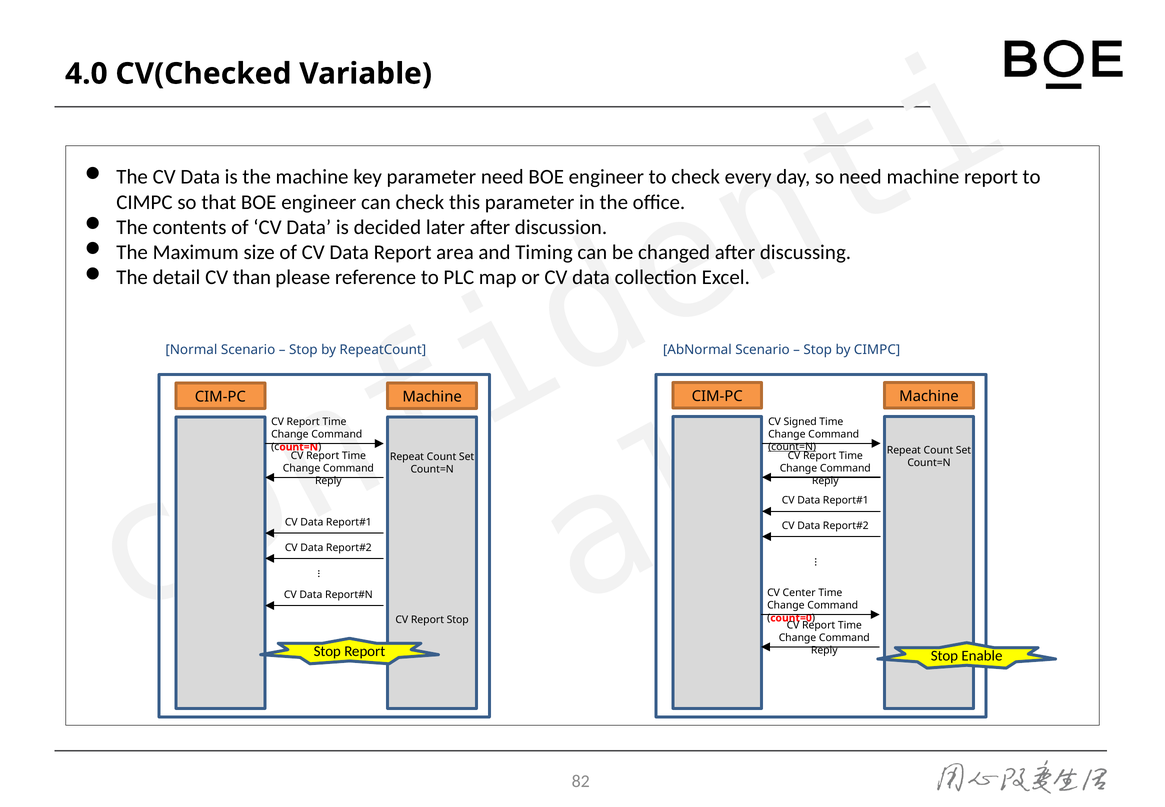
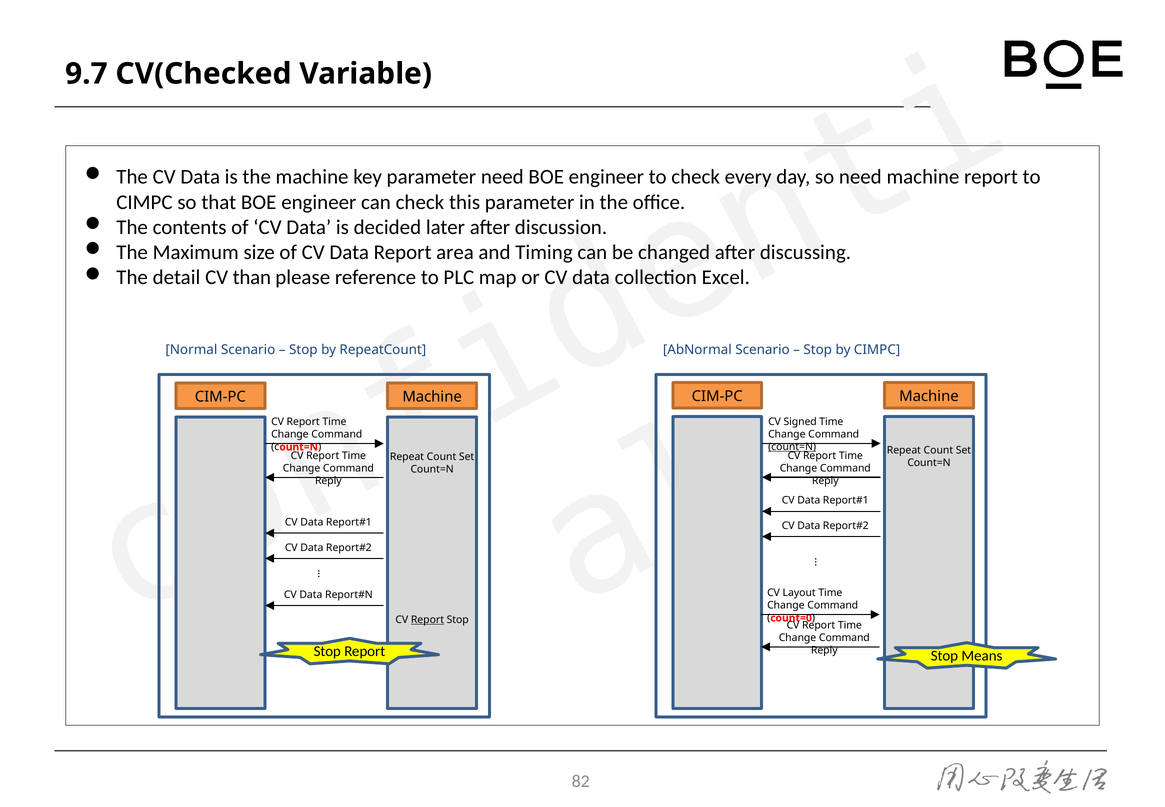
4.0: 4.0 -> 9.7
Center: Center -> Layout
Report at (427, 619) underline: none -> present
Enable: Enable -> Means
